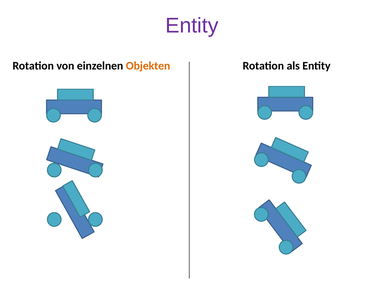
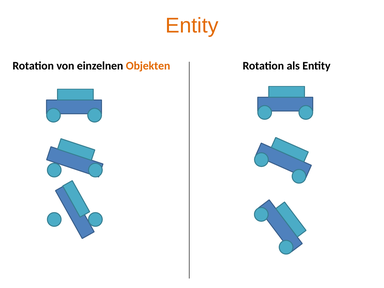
Entity at (192, 26) colour: purple -> orange
